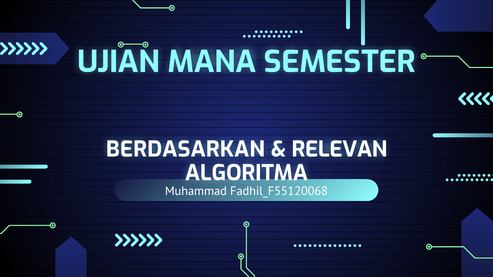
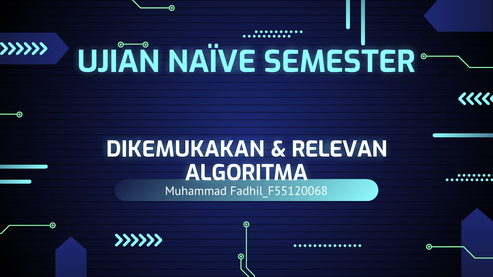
MANA: MANA -> NAÏVE
BERDASARKAN: BERDASARKAN -> DIKEMUKAKAN
